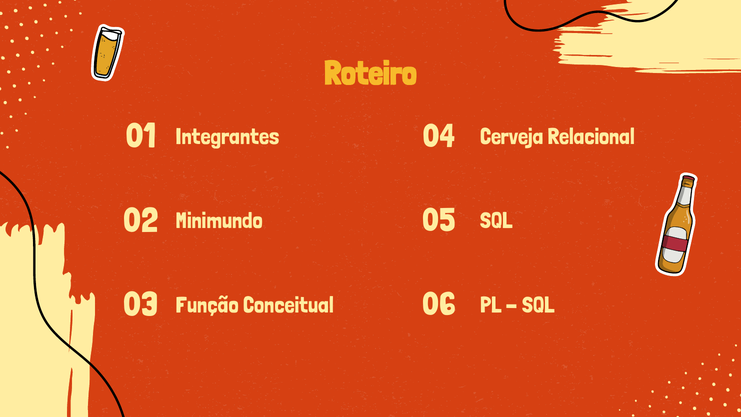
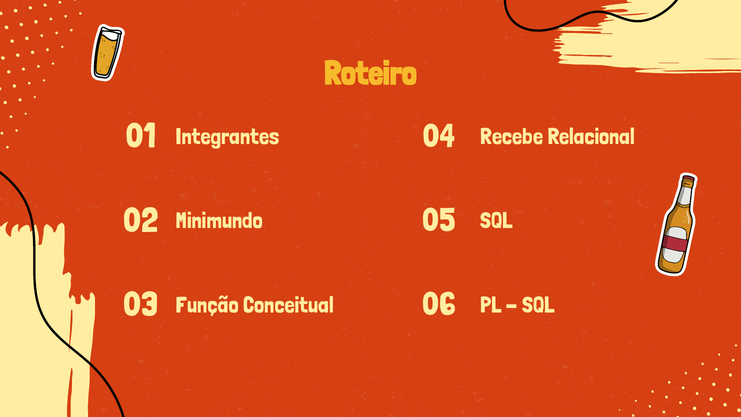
Cerveja: Cerveja -> Recebe
